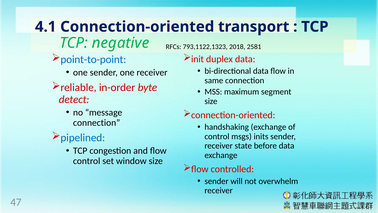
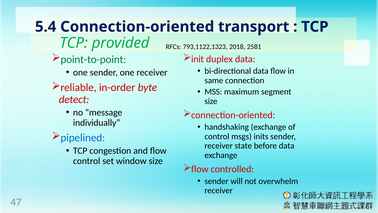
4.1: 4.1 -> 5.4
negative: negative -> provided
point-to-point colour: blue -> green
connection at (97, 122): connection -> individually
